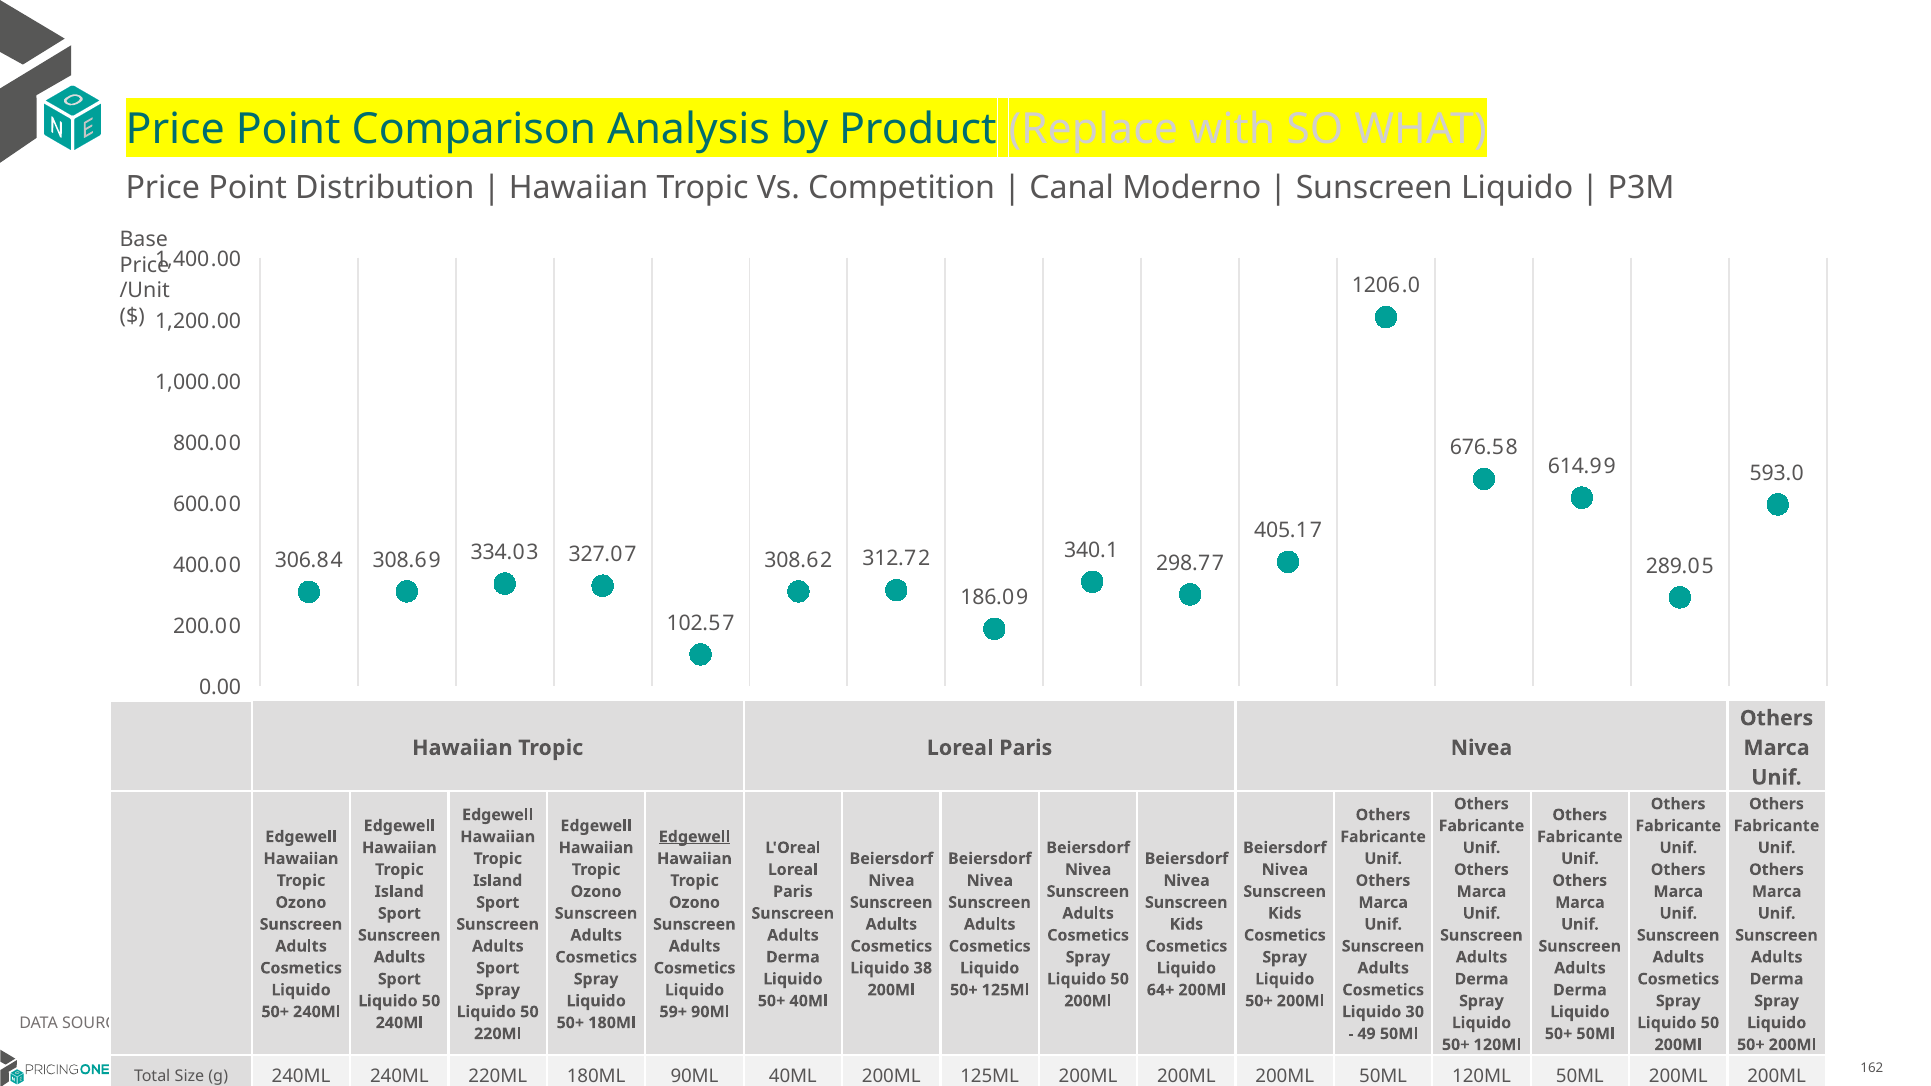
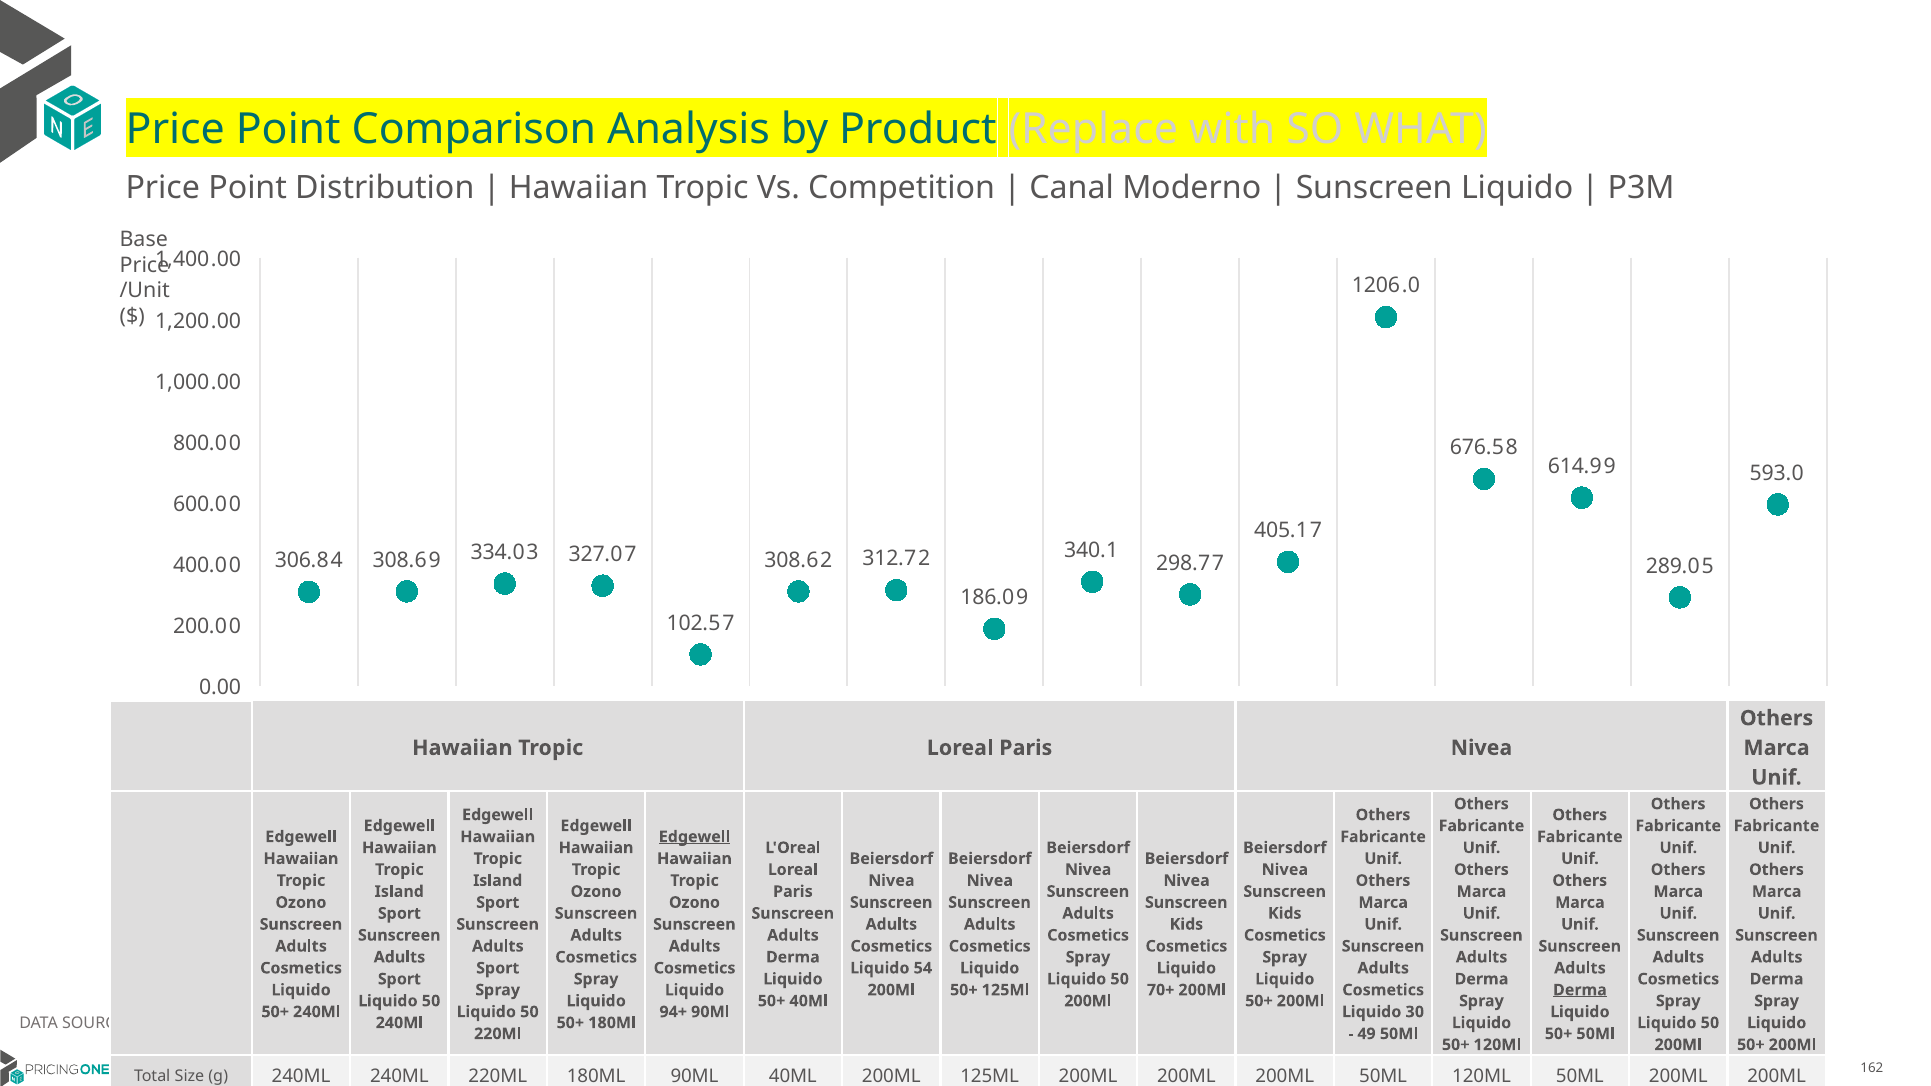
38: 38 -> 54
64+: 64+ -> 70+
Derma at (1580, 990) underline: none -> present
59+: 59+ -> 94+
